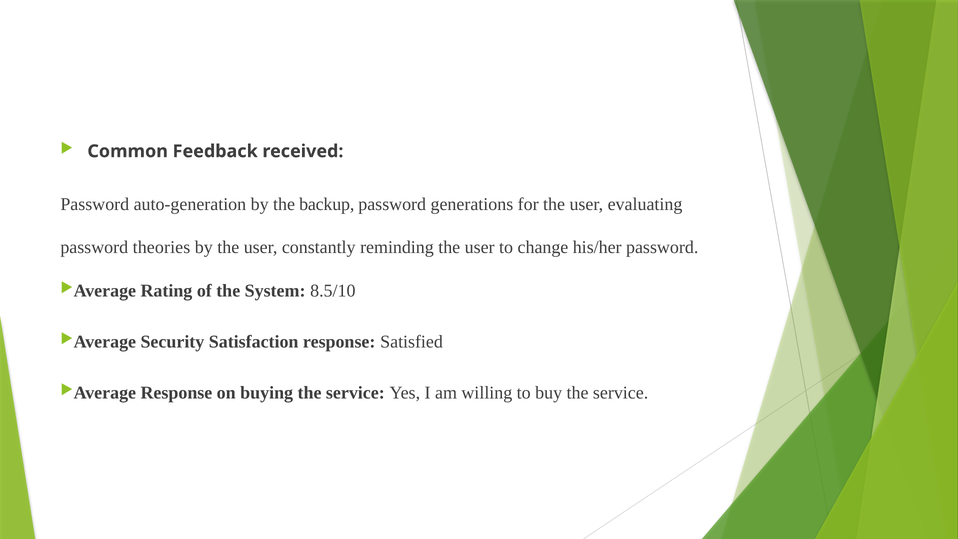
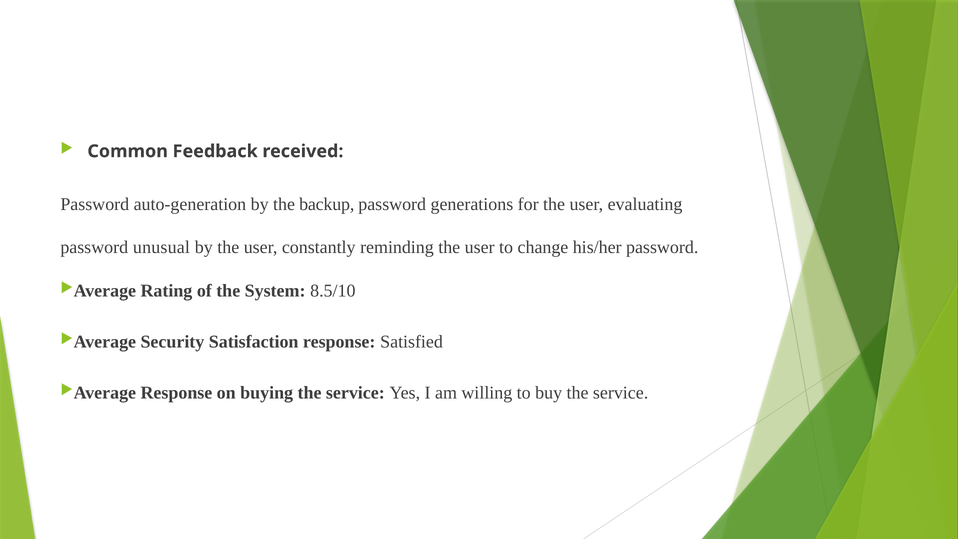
theories: theories -> unusual
